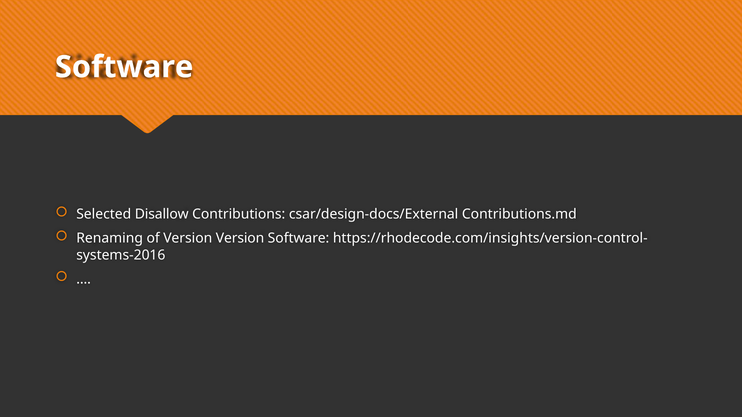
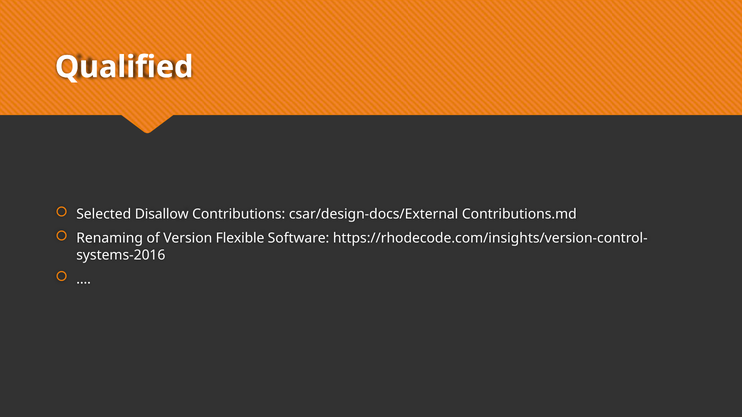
Software at (124, 67): Software -> Qualified
Version Version: Version -> Flexible
